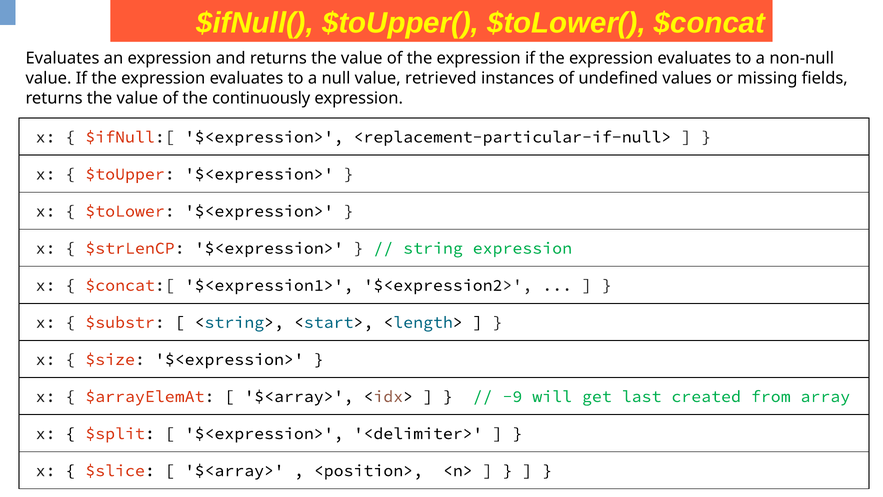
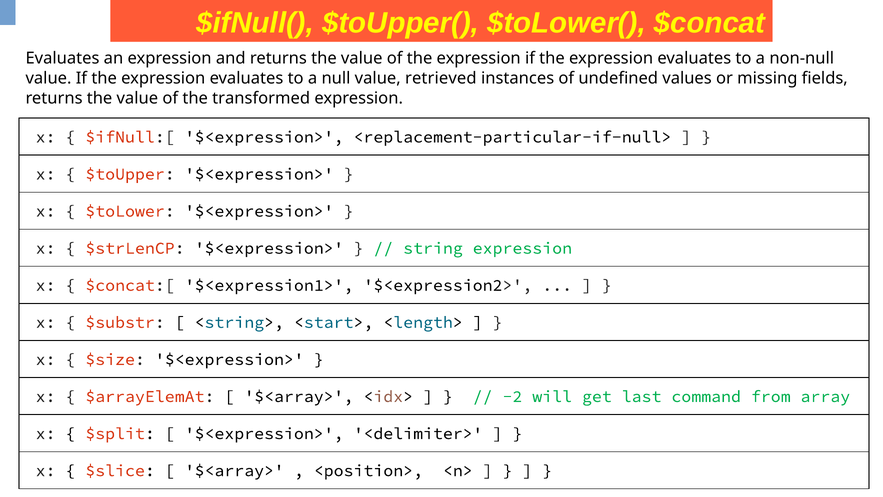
continuously: continuously -> transformed
-9: -9 -> -2
created: created -> command
